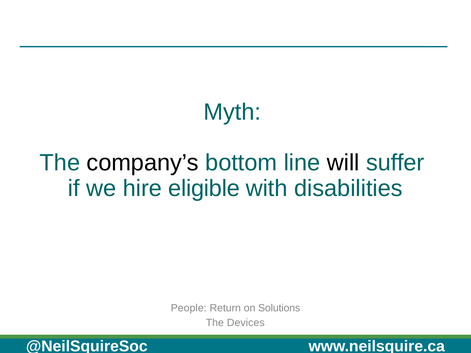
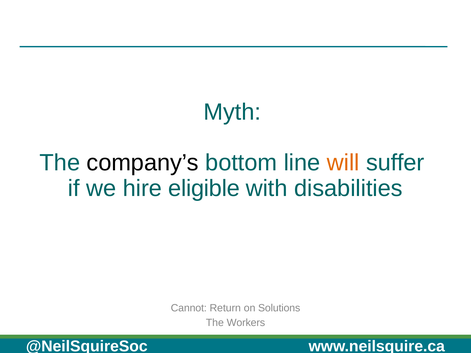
will colour: black -> orange
People: People -> Cannot
Devices: Devices -> Workers
